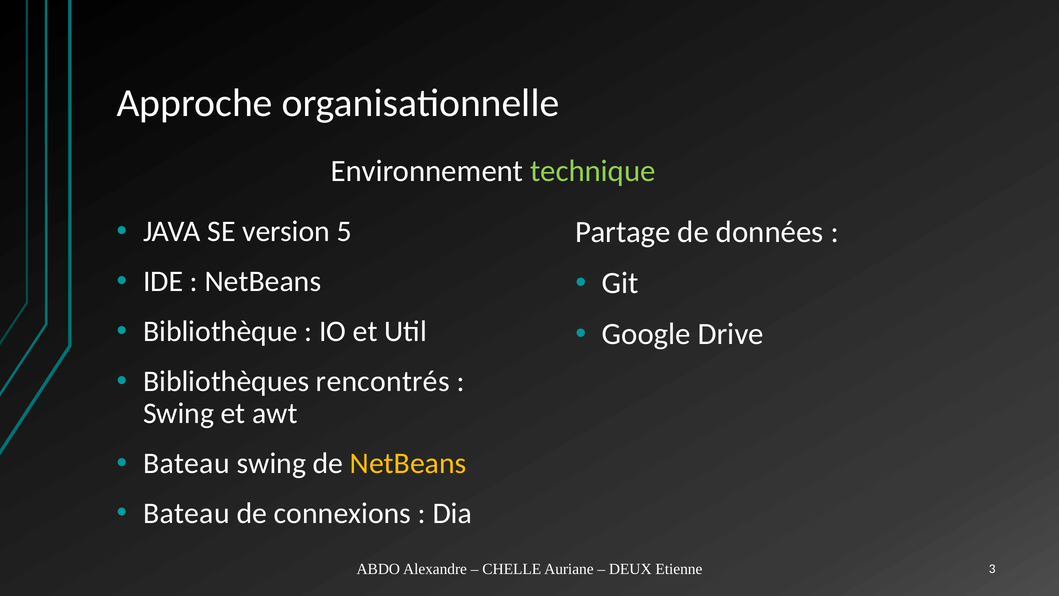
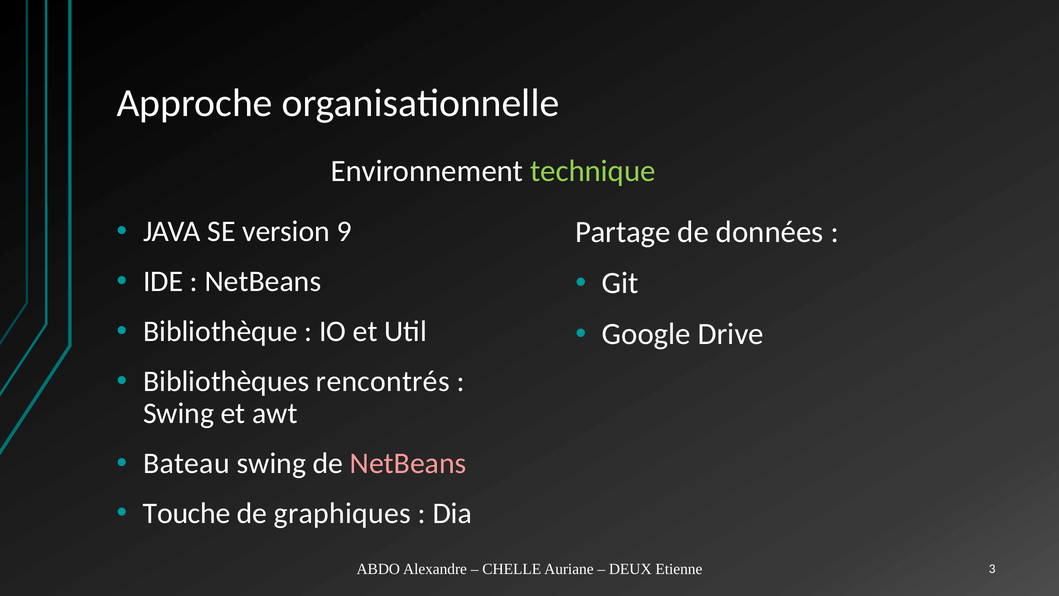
5: 5 -> 9
NetBeans at (408, 463) colour: yellow -> pink
Bateau at (186, 513): Bateau -> Touche
connexions: connexions -> graphiques
